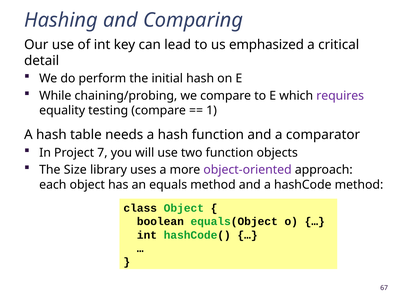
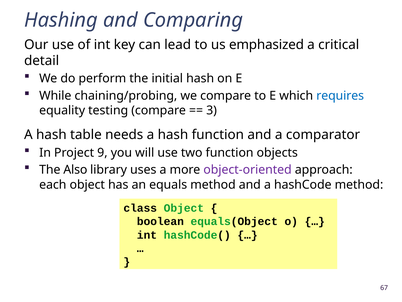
requires colour: purple -> blue
1: 1 -> 3
7: 7 -> 9
Size: Size -> Also
